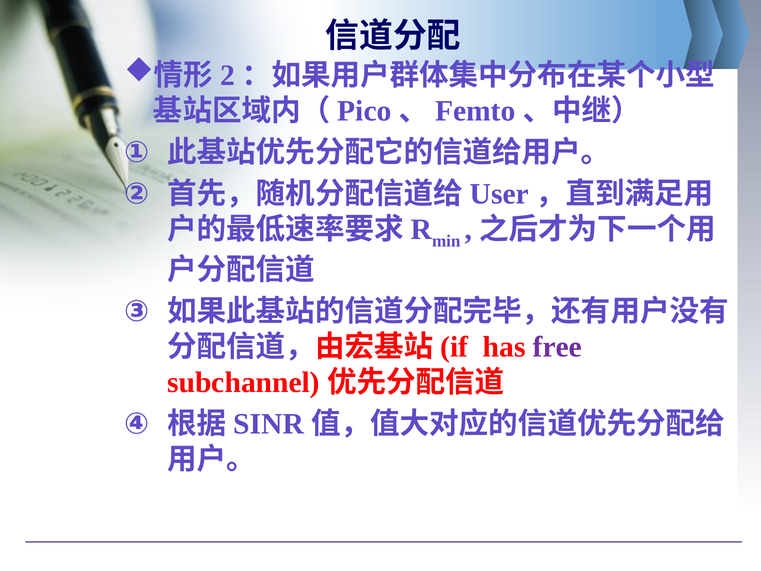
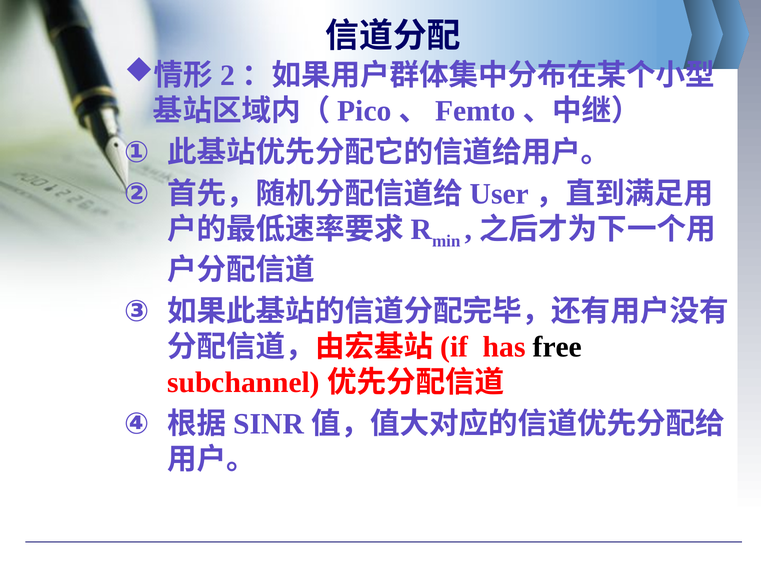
free colour: purple -> black
